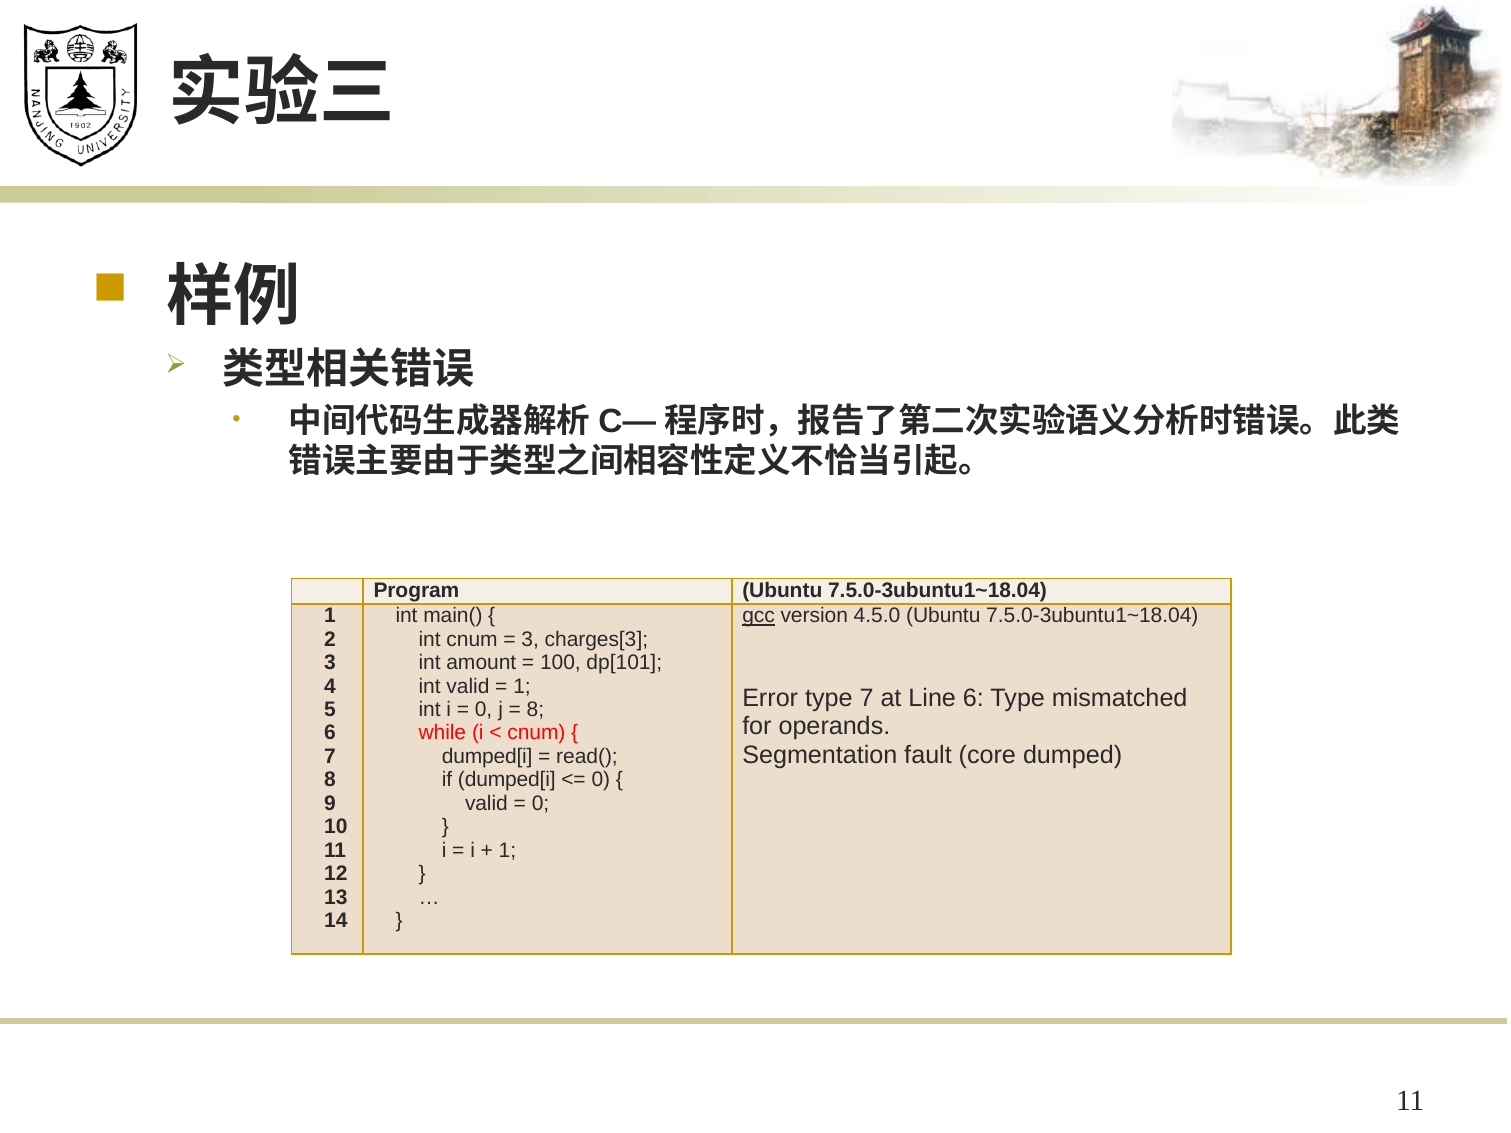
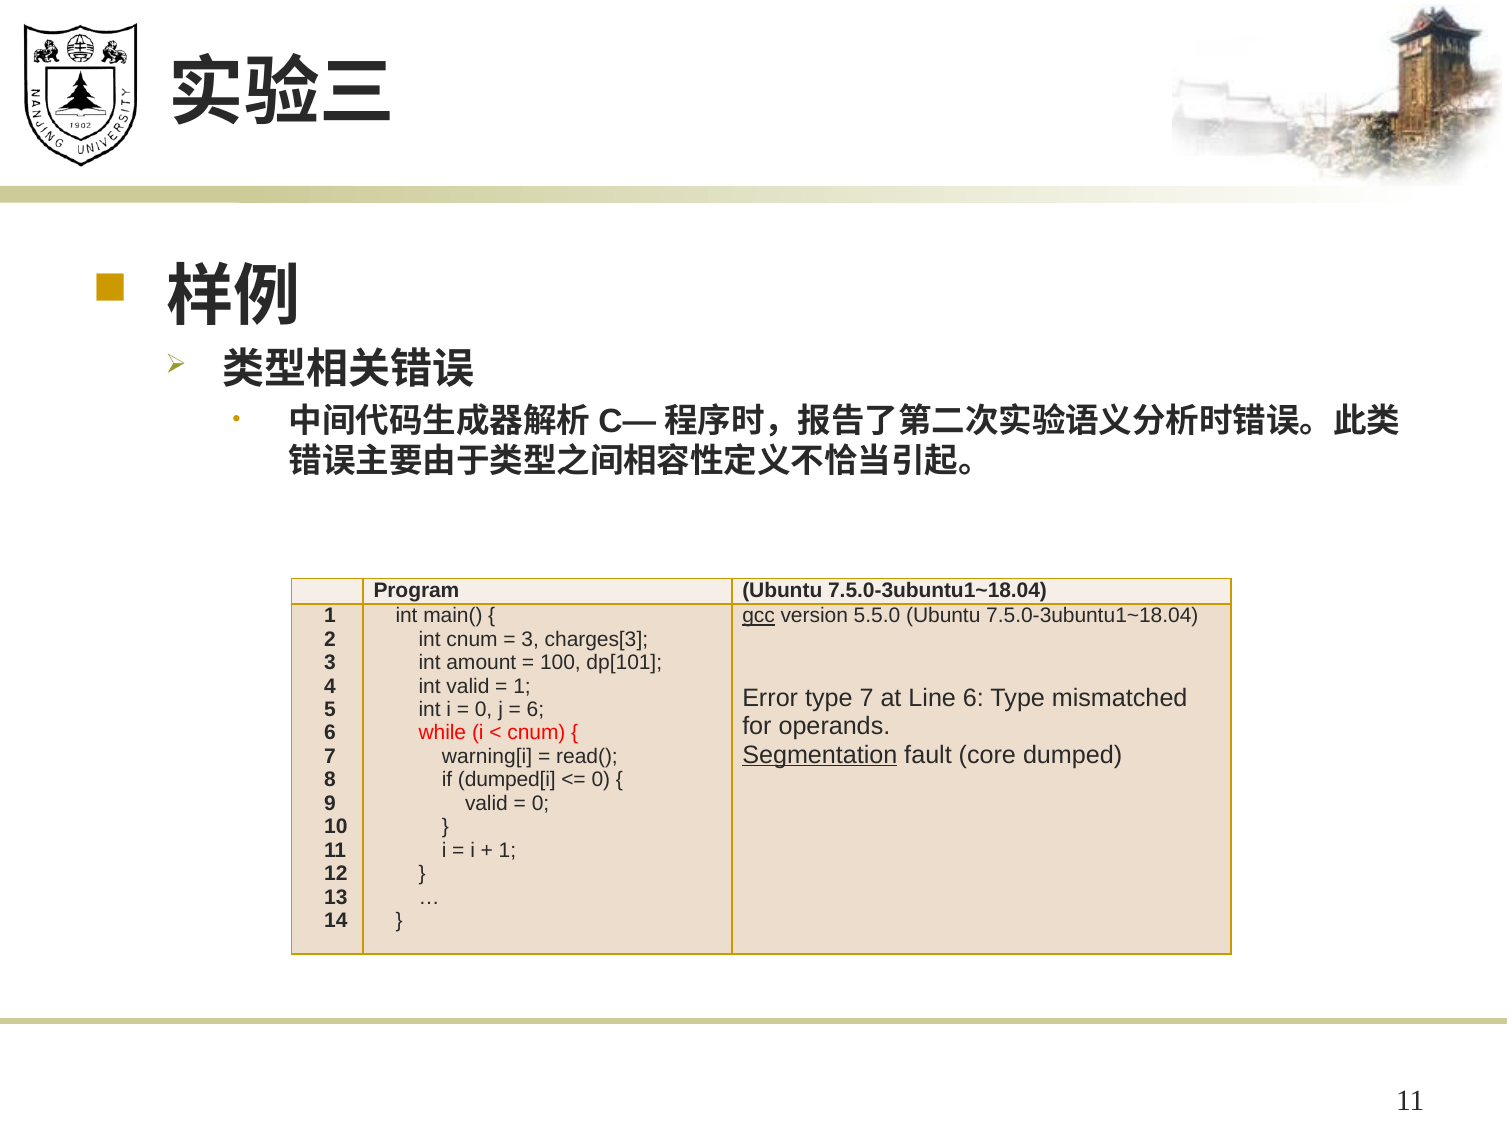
4.5.0: 4.5.0 -> 5.5.0
8 at (535, 710): 8 -> 6
Segmentation underline: none -> present
dumped[i at (487, 757): dumped[i -> warning[i
